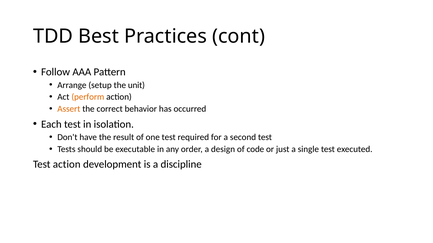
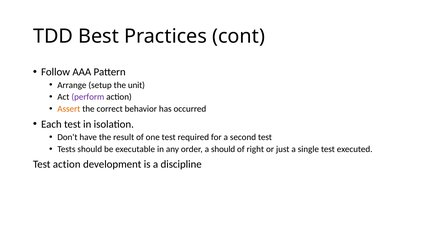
perform colour: orange -> purple
a design: design -> should
code: code -> right
